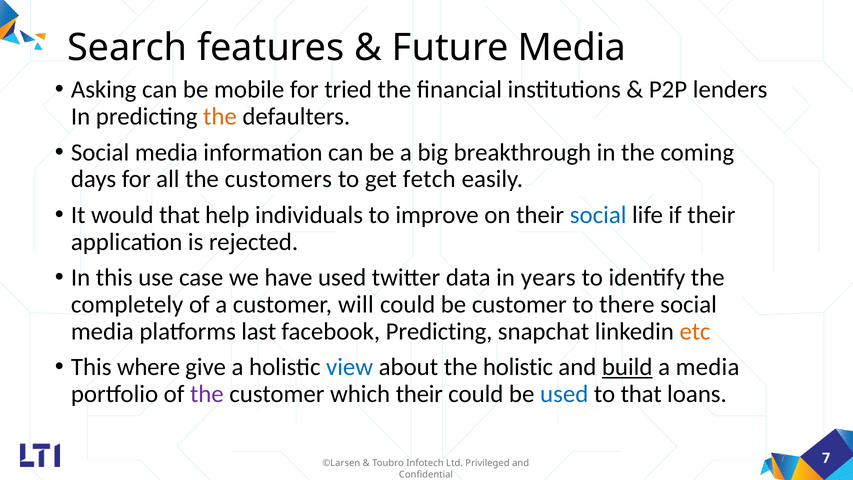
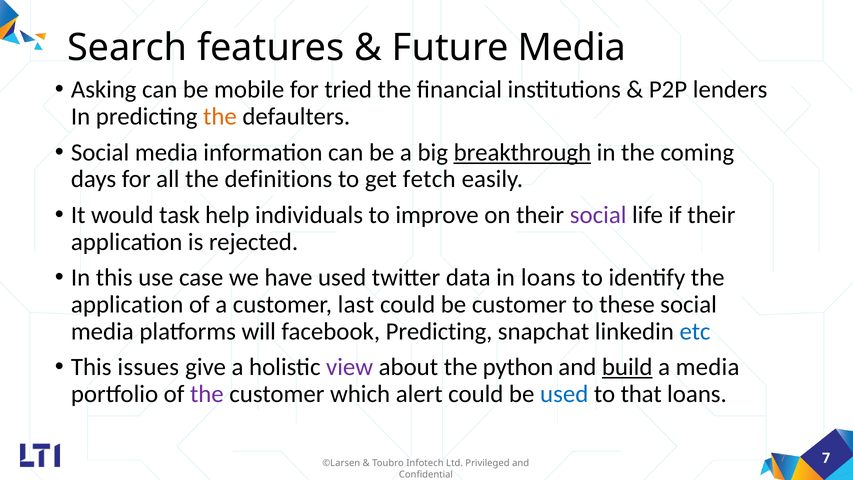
breakthrough underline: none -> present
customers: customers -> definitions
would that: that -> task
social at (598, 215) colour: blue -> purple
in years: years -> loans
completely at (127, 304): completely -> application
will: will -> last
there: there -> these
last: last -> will
etc colour: orange -> blue
where: where -> issues
view colour: blue -> purple
the holistic: holistic -> python
which their: their -> alert
